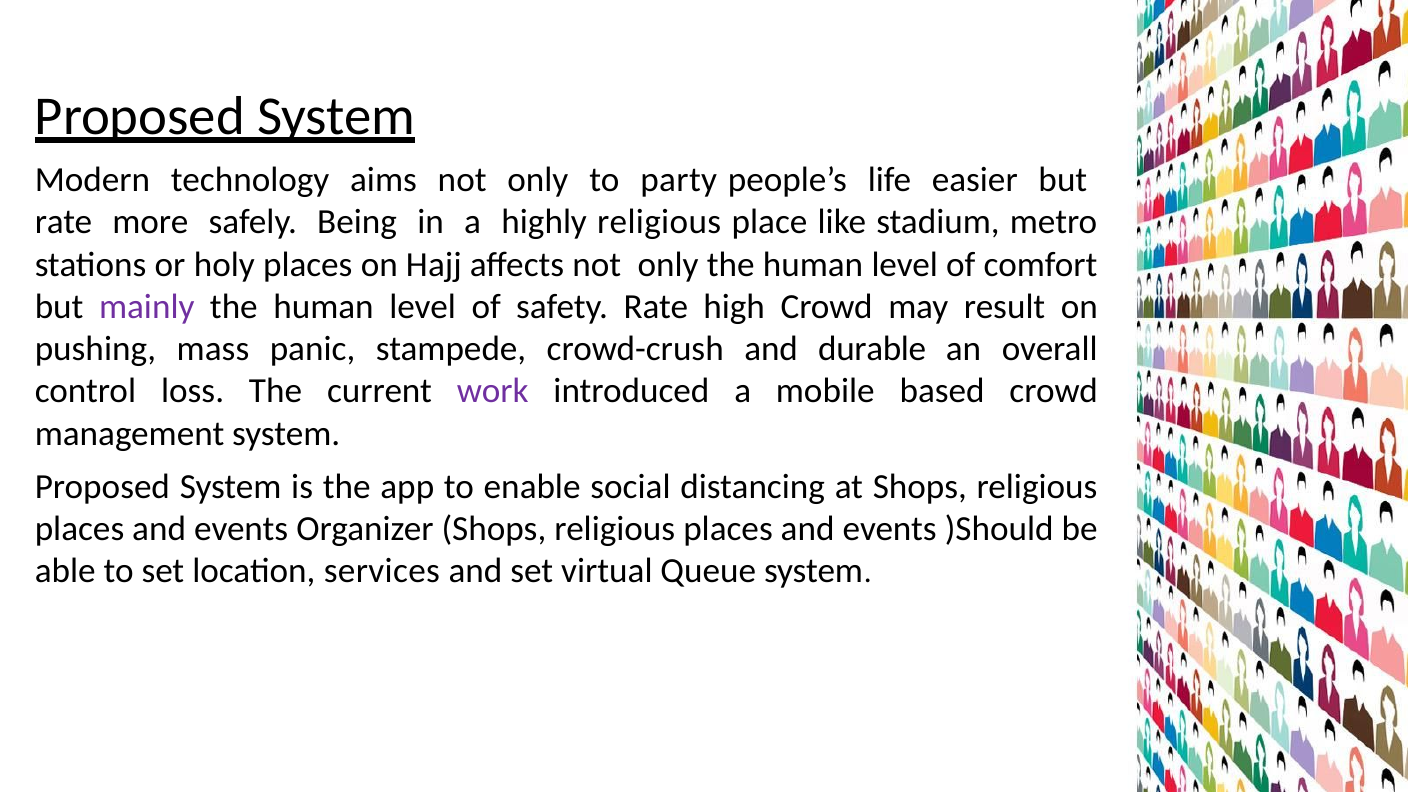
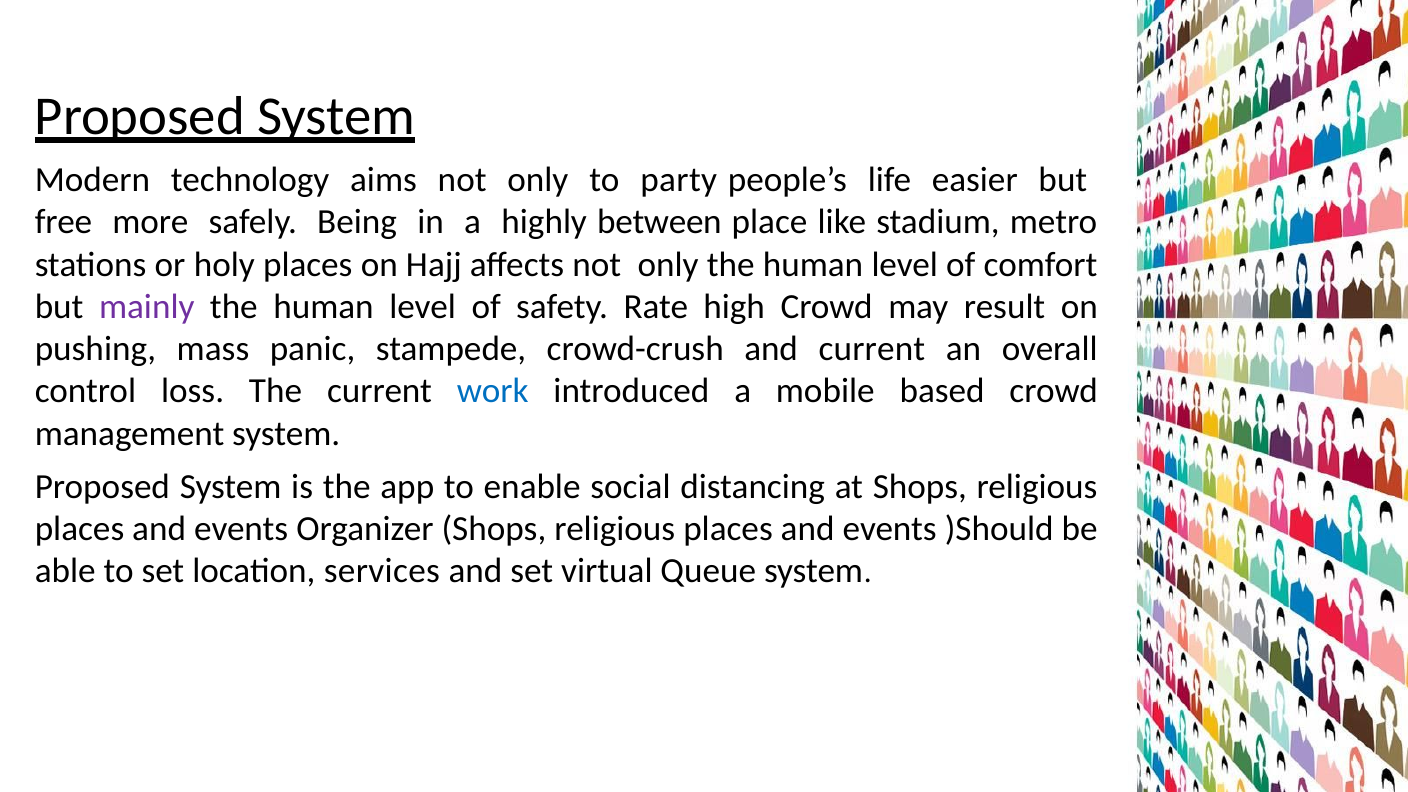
rate at (64, 222): rate -> free
highly religious: religious -> between
and durable: durable -> current
work colour: purple -> blue
